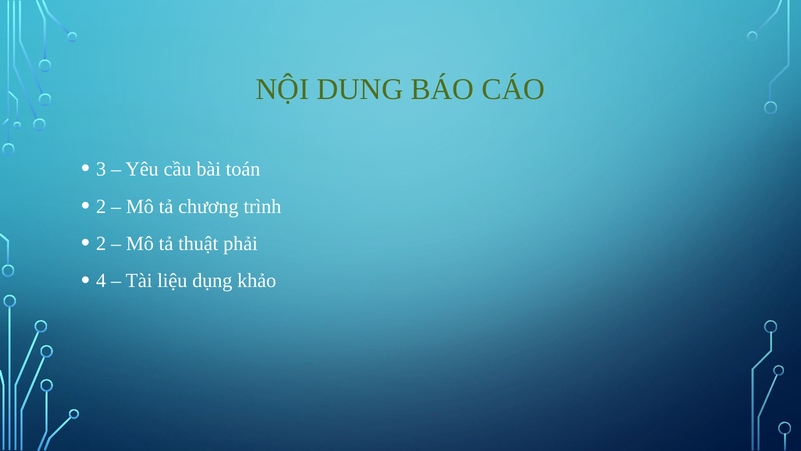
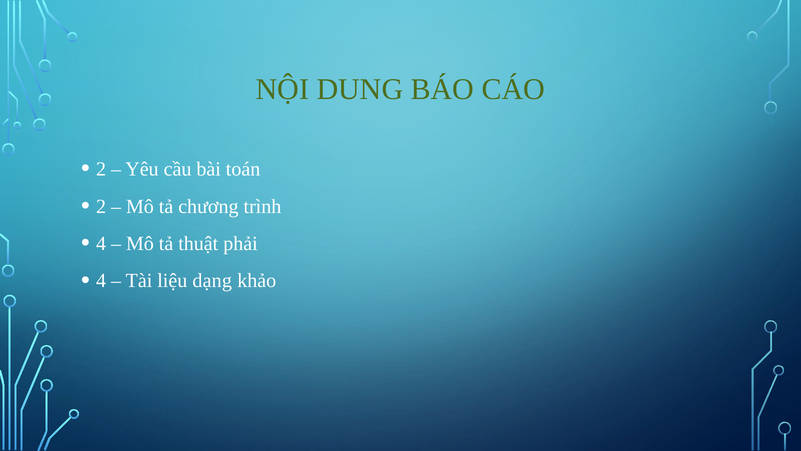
3 at (101, 169): 3 -> 2
2 at (101, 243): 2 -> 4
dụng: dụng -> dạng
